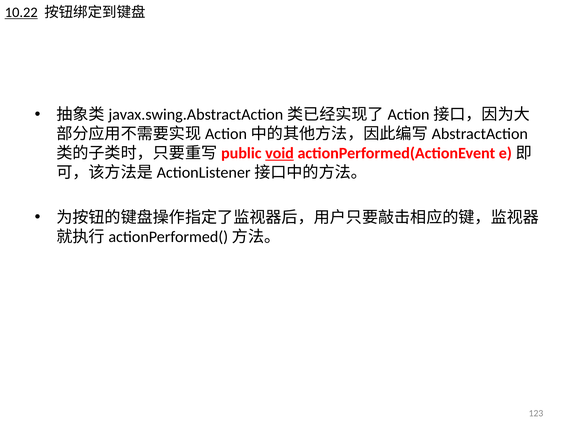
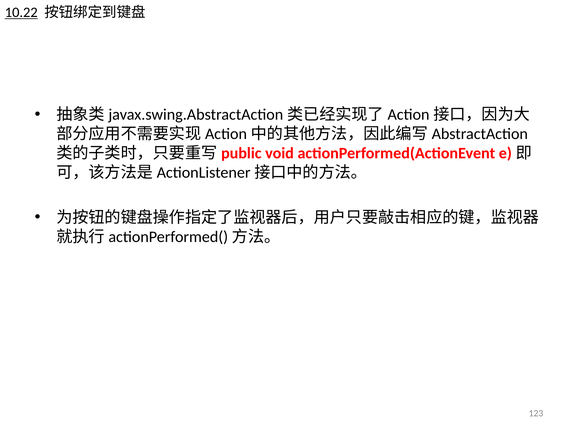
void underline: present -> none
